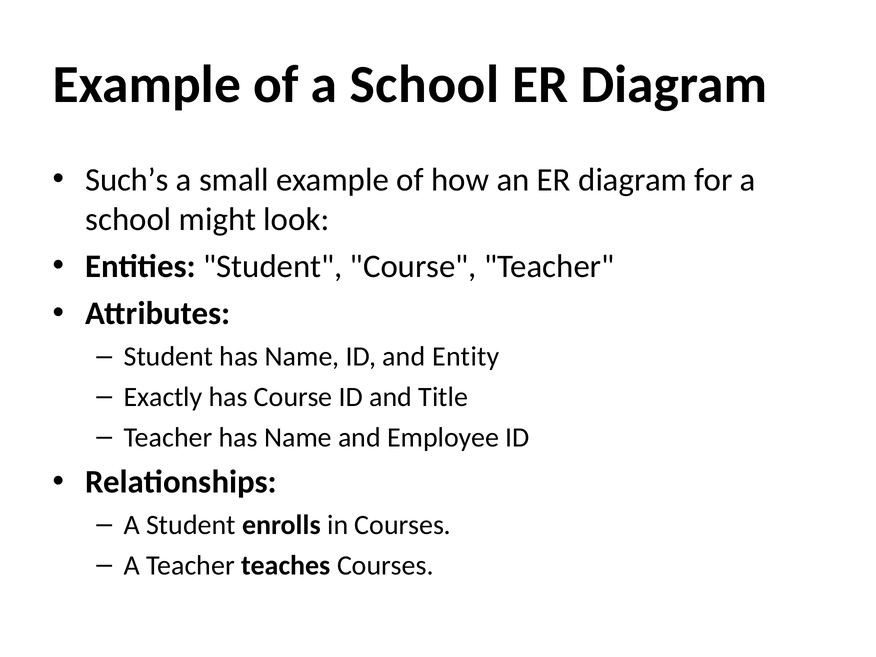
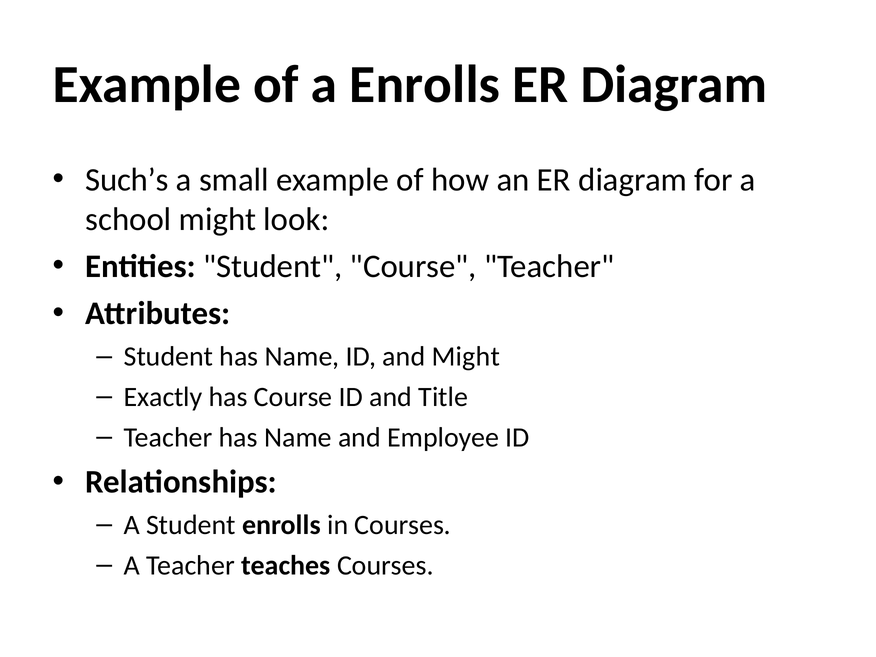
of a School: School -> Enrolls
and Entity: Entity -> Might
